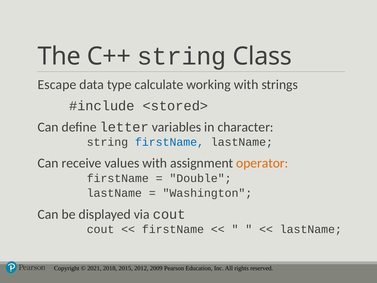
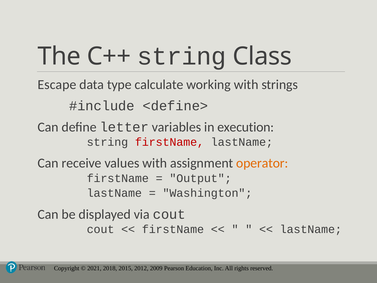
<stored>: <stored> -> <define>
character: character -> execution
firstName at (170, 142) colour: blue -> red
Double: Double -> Output
